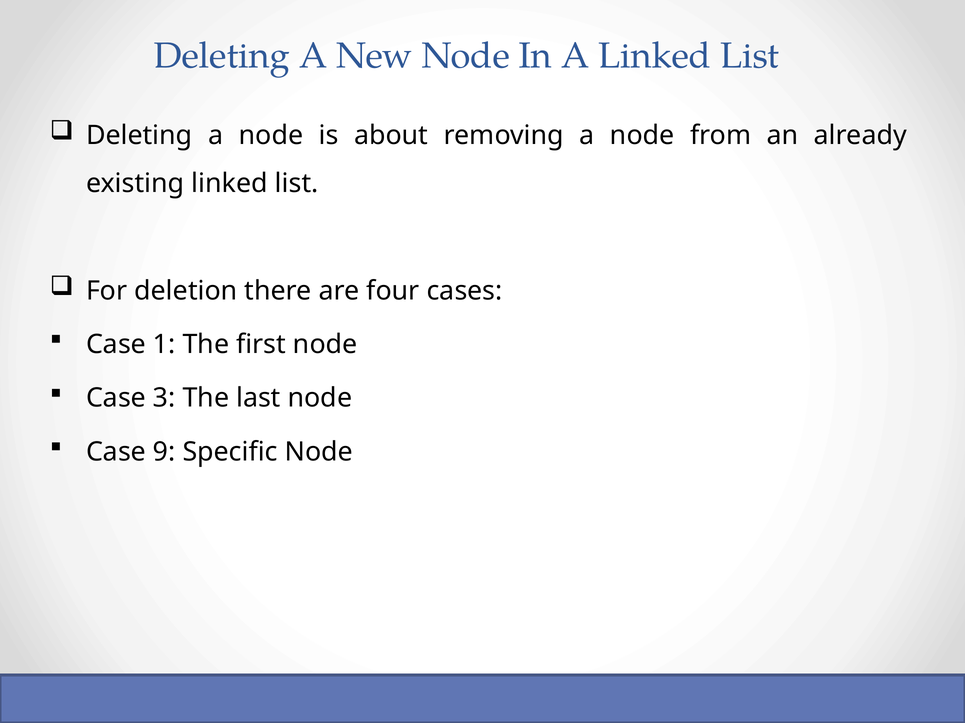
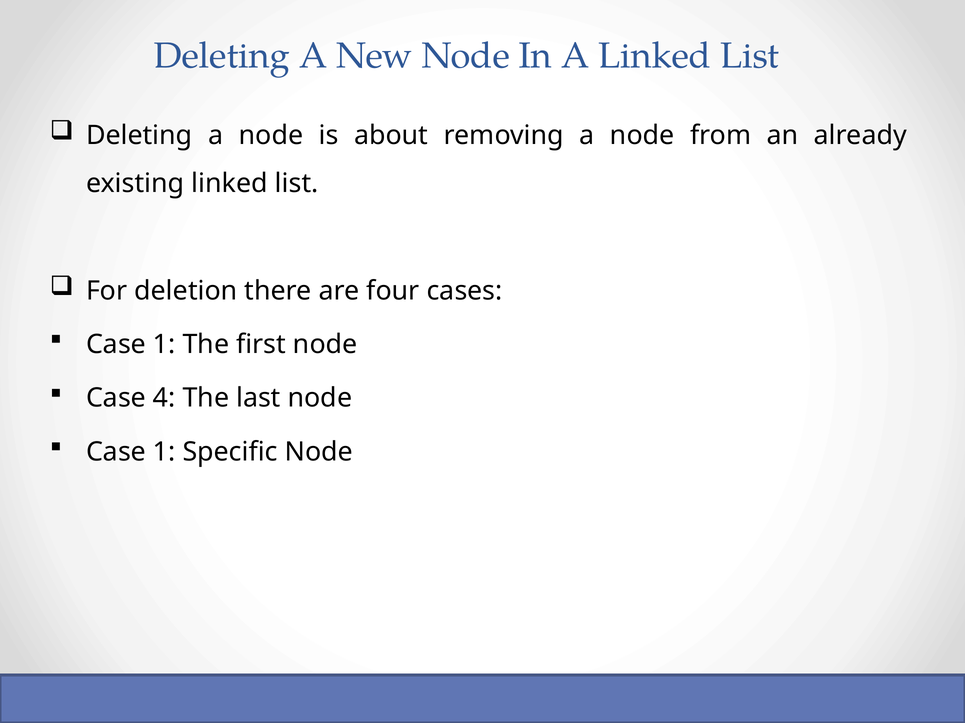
3: 3 -> 4
9 at (164, 452): 9 -> 1
